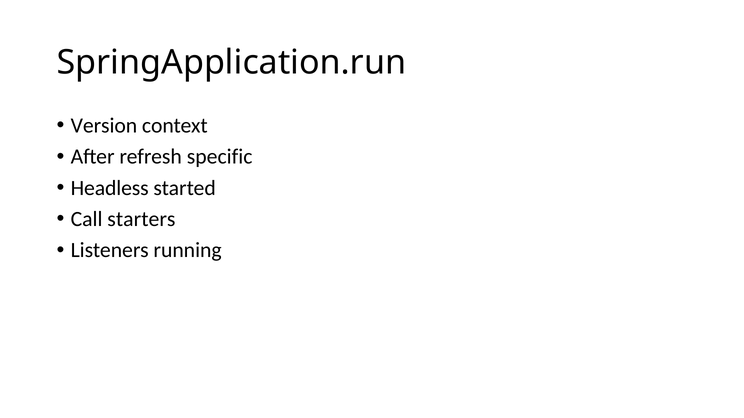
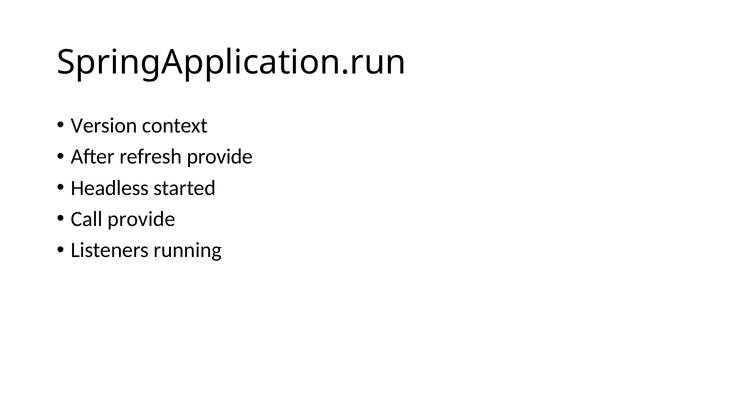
refresh specific: specific -> provide
Call starters: starters -> provide
